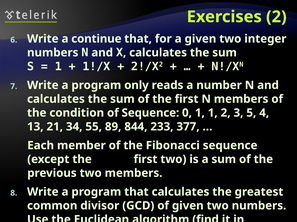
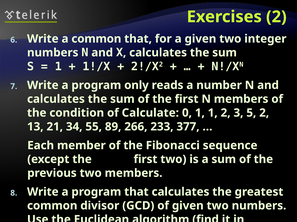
a continue: continue -> common
of Sequence: Sequence -> Calculate
5 4: 4 -> 2
844: 844 -> 266
